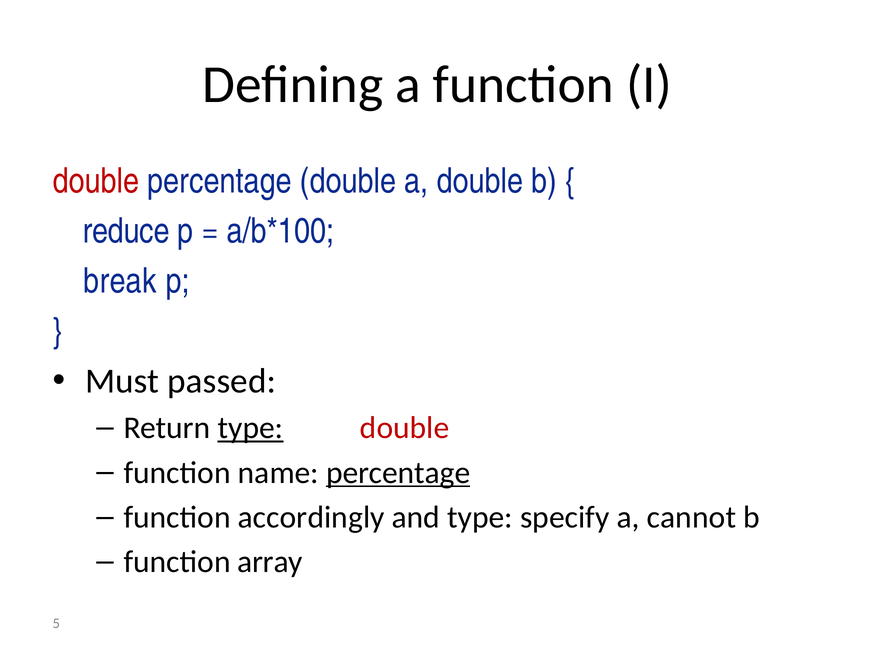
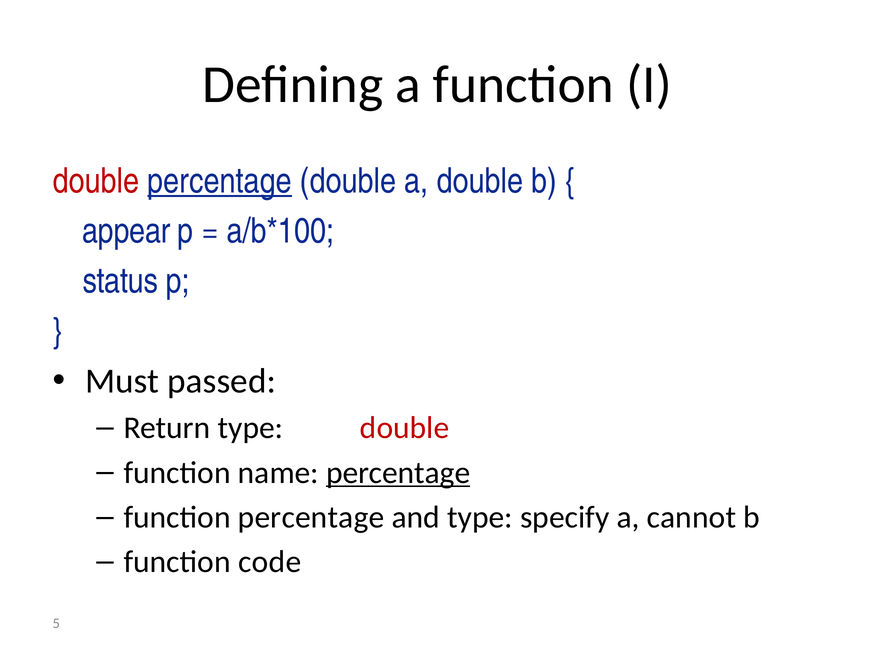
percentage at (220, 181) underline: none -> present
reduce: reduce -> appear
break: break -> status
type at (250, 428) underline: present -> none
function accordingly: accordingly -> percentage
array: array -> code
